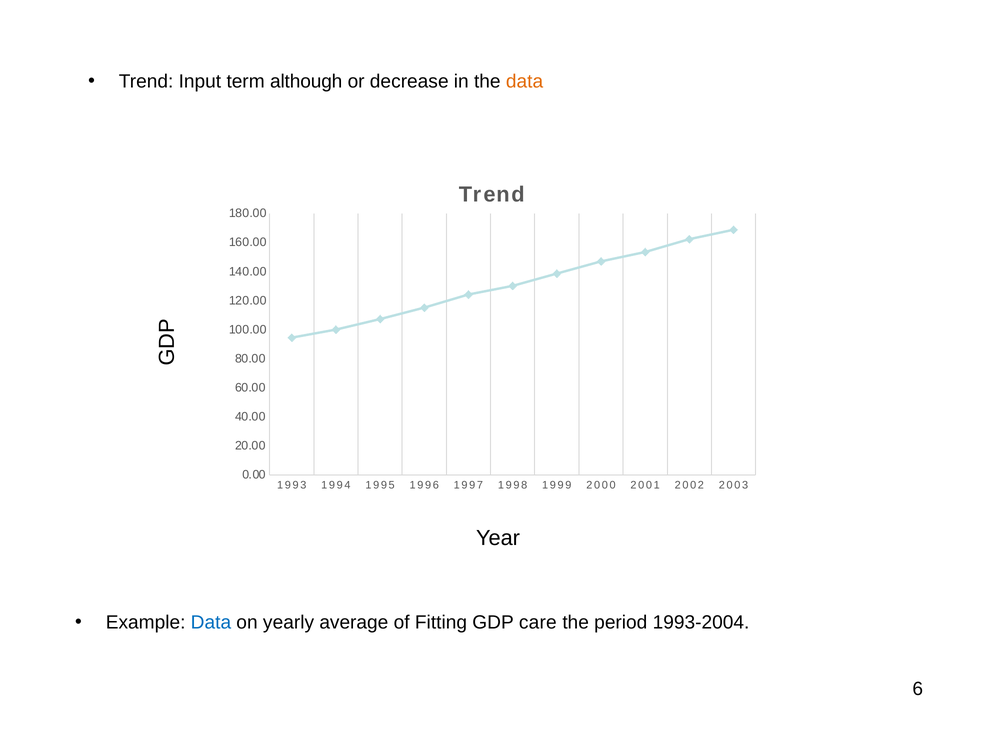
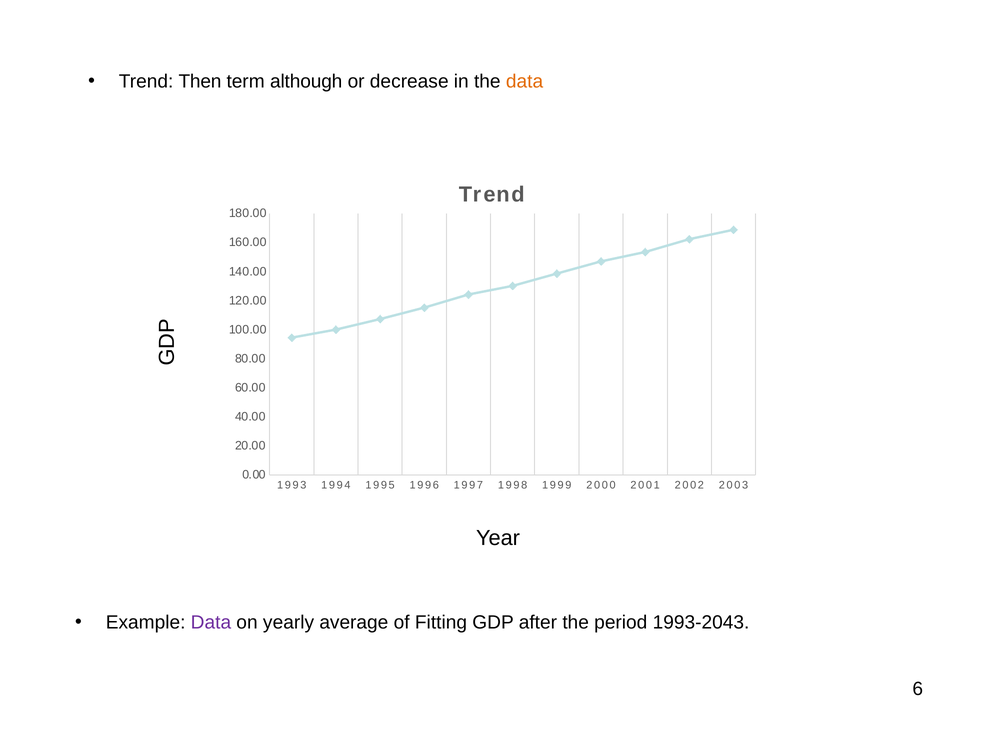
Input: Input -> Then
Data at (211, 622) colour: blue -> purple
care: care -> after
1993-2004: 1993-2004 -> 1993-2043
